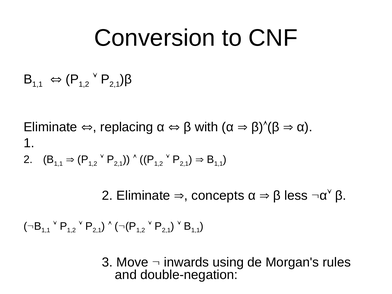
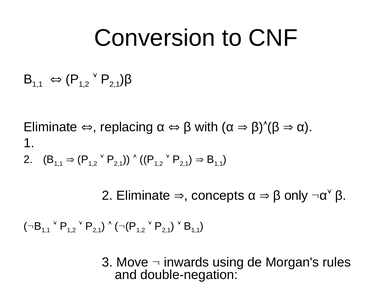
less: less -> only
